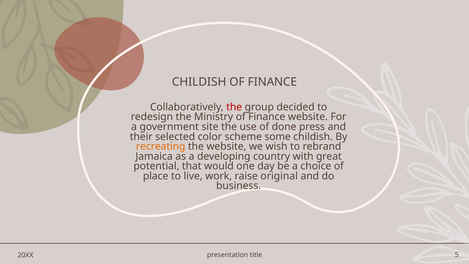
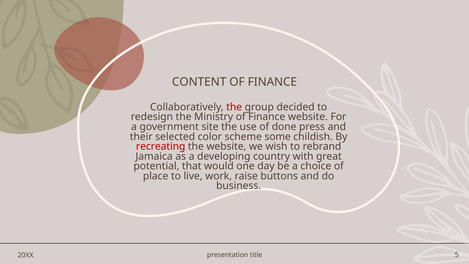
CHILDISH at (199, 82): CHILDISH -> CONTENT
recreating colour: orange -> red
original: original -> buttons
